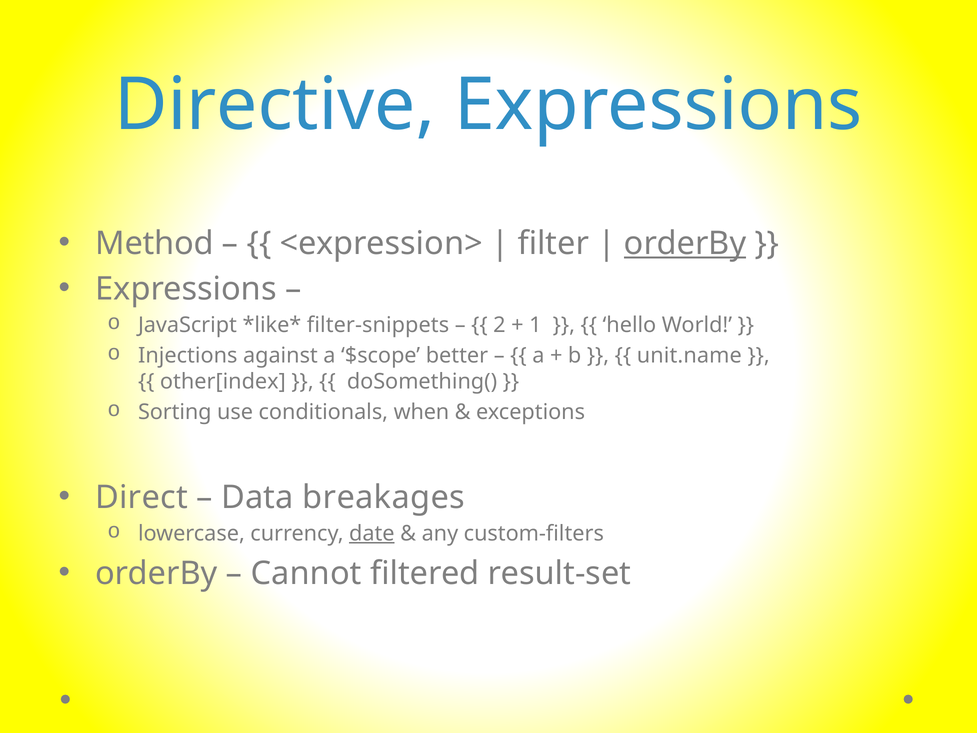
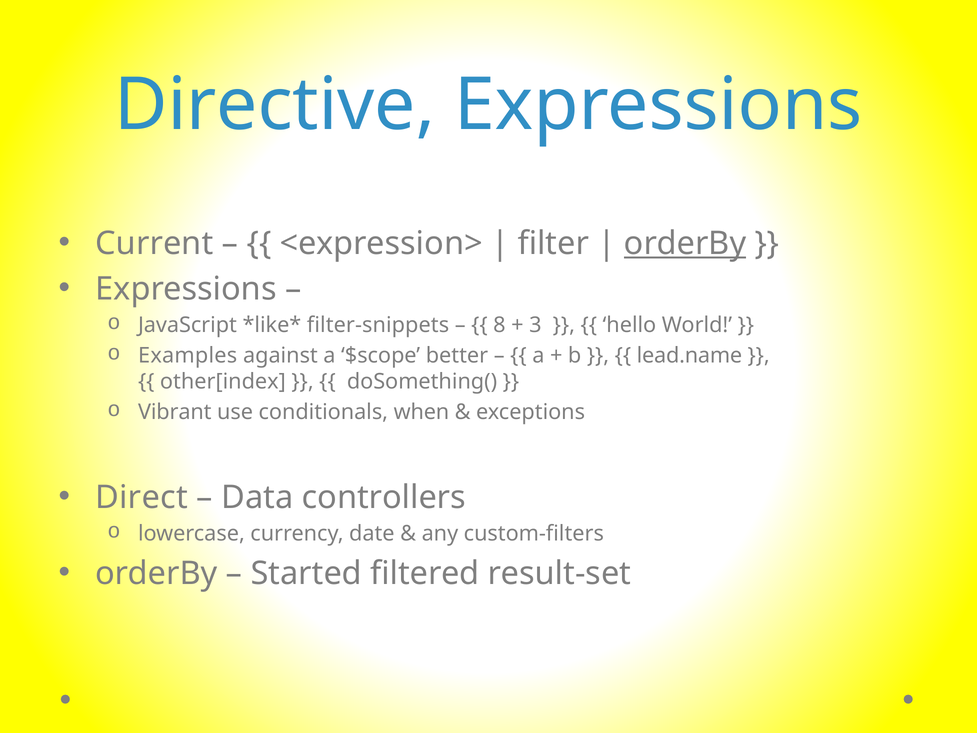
Method: Method -> Current
2: 2 -> 8
1: 1 -> 3
Injections: Injections -> Examples
unit.name: unit.name -> lead.name
Sorting: Sorting -> Vibrant
breakages: breakages -> controllers
date underline: present -> none
Cannot: Cannot -> Started
